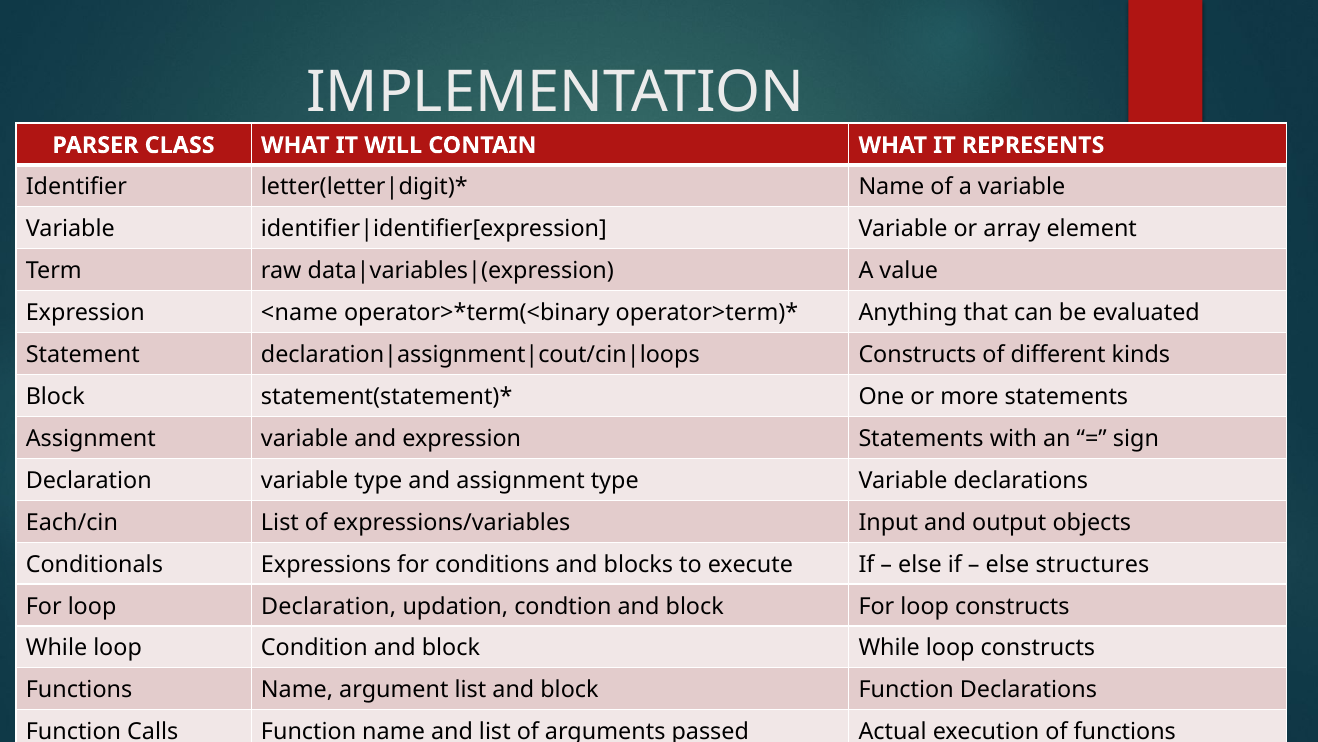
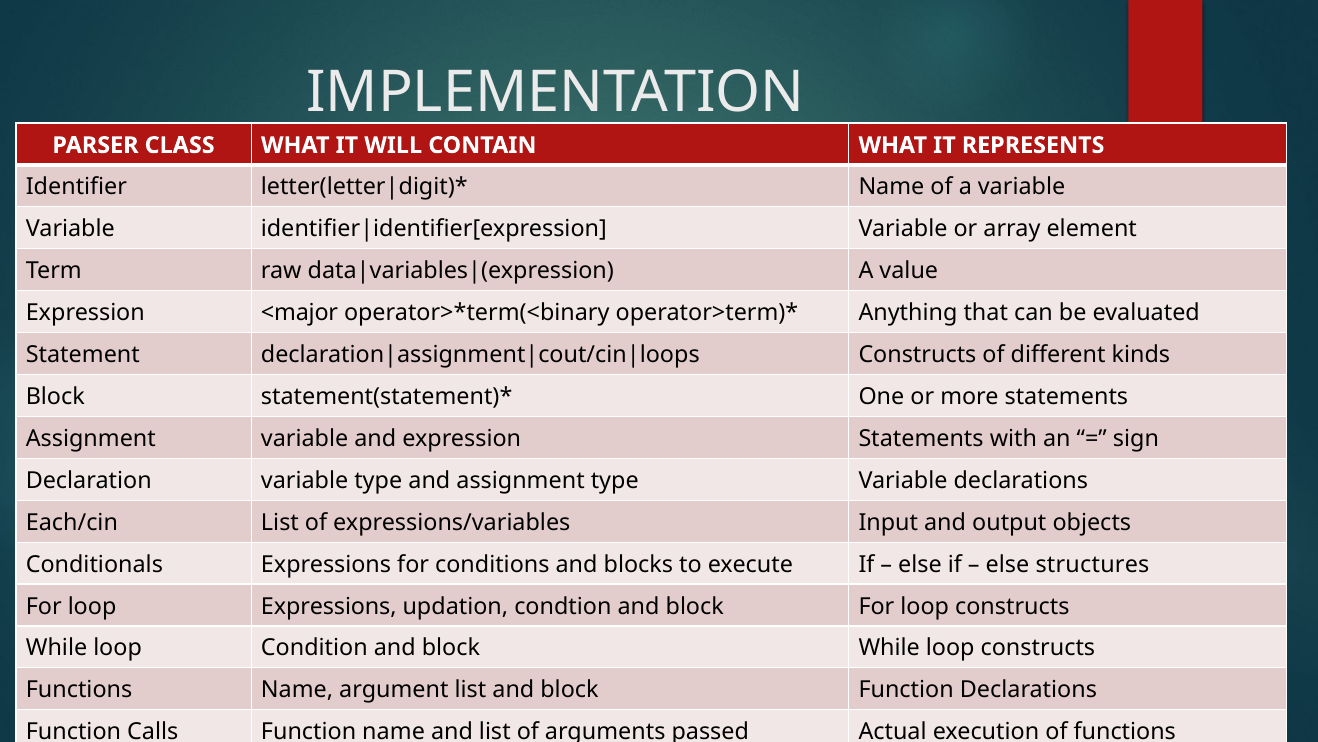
<name: <name -> <major
loop Declaration: Declaration -> Expressions
